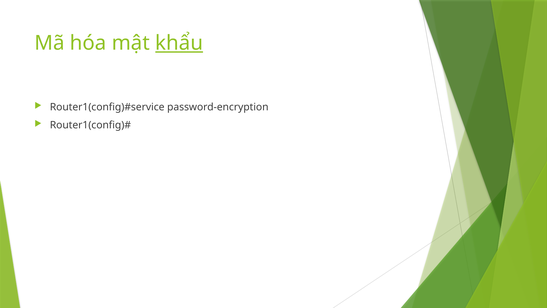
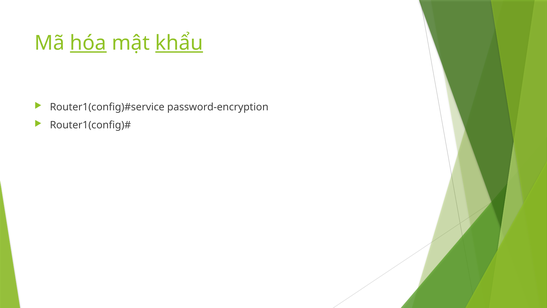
hóa underline: none -> present
